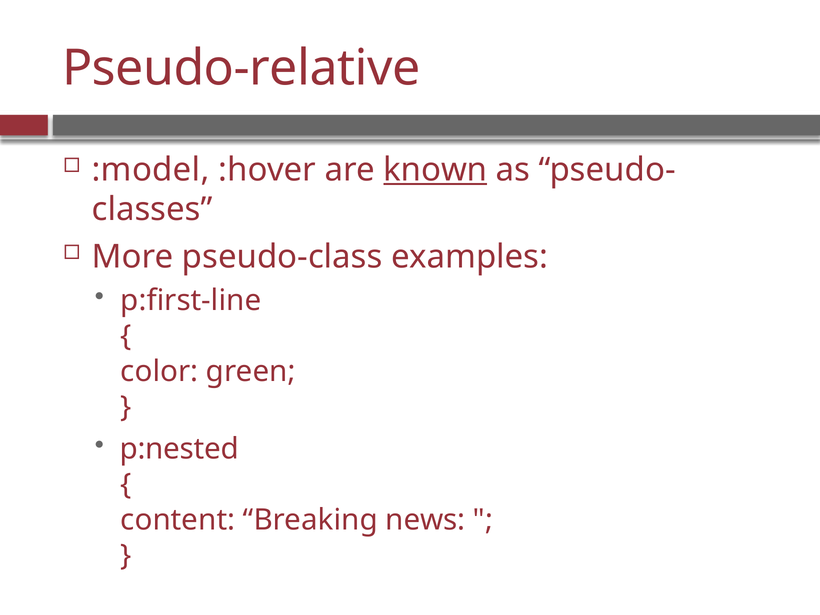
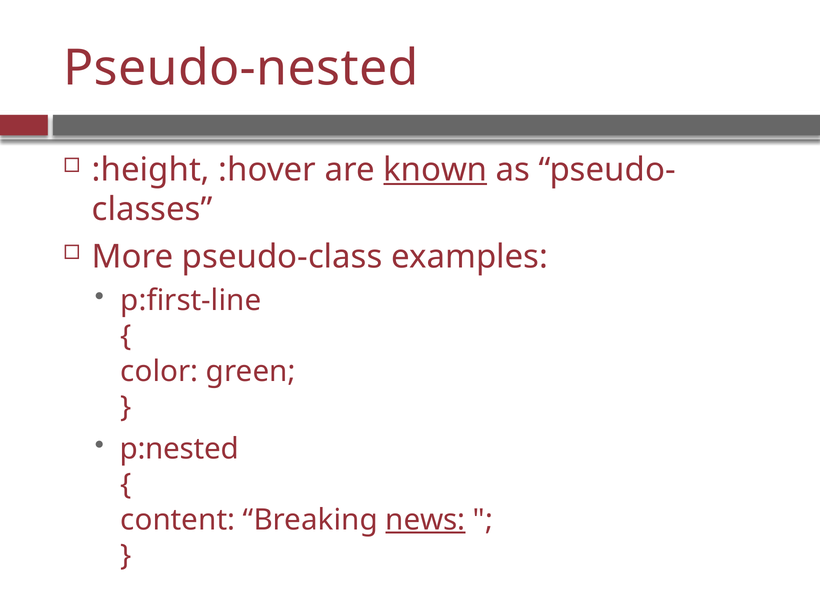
Pseudo-relative: Pseudo-relative -> Pseudo-nested
:model: :model -> :height
news underline: none -> present
